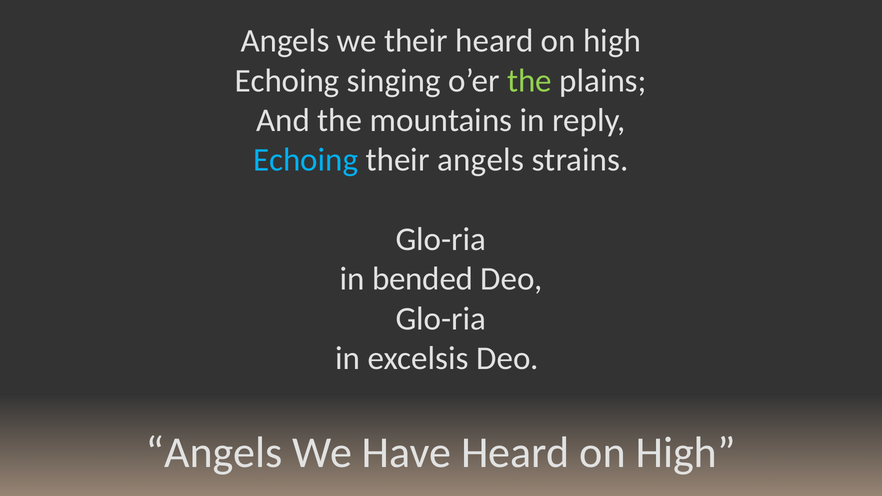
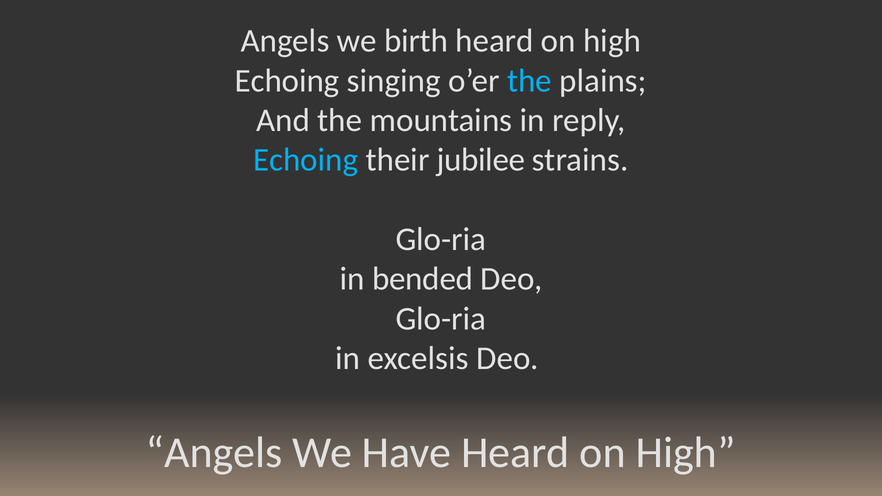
we their: their -> birth
the at (529, 81) colour: light green -> light blue
their angels: angels -> jubilee
